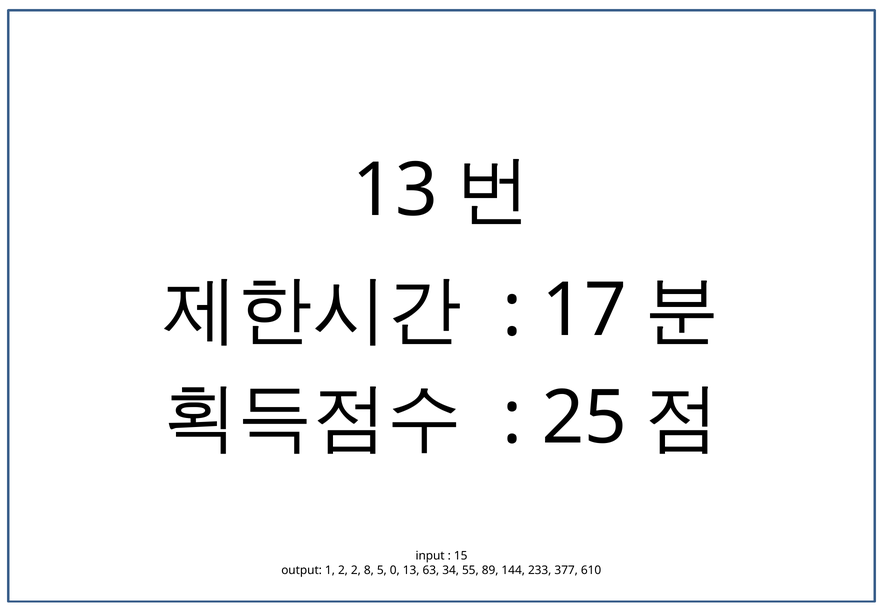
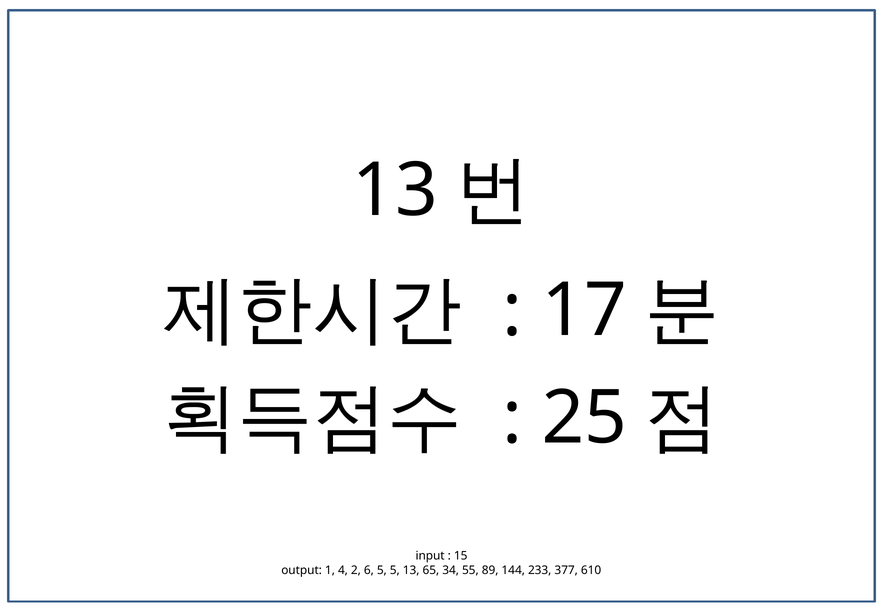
1 2: 2 -> 4
8: 8 -> 6
5 0: 0 -> 5
63: 63 -> 65
